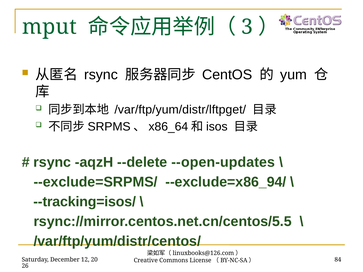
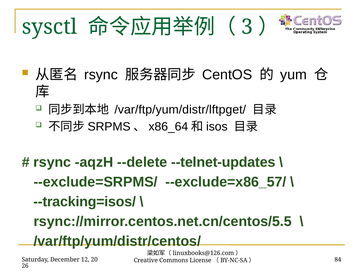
mput: mput -> sysctl
--open-updates: --open-updates -> --telnet-updates
--exclude=x86_94/: --exclude=x86_94/ -> --exclude=x86_57/
